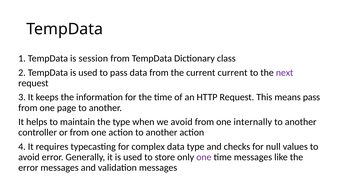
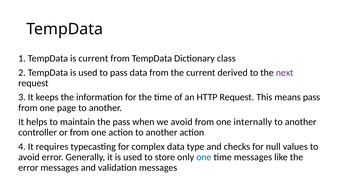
is session: session -> current
current current: current -> derived
the type: type -> pass
one at (204, 157) colour: purple -> blue
